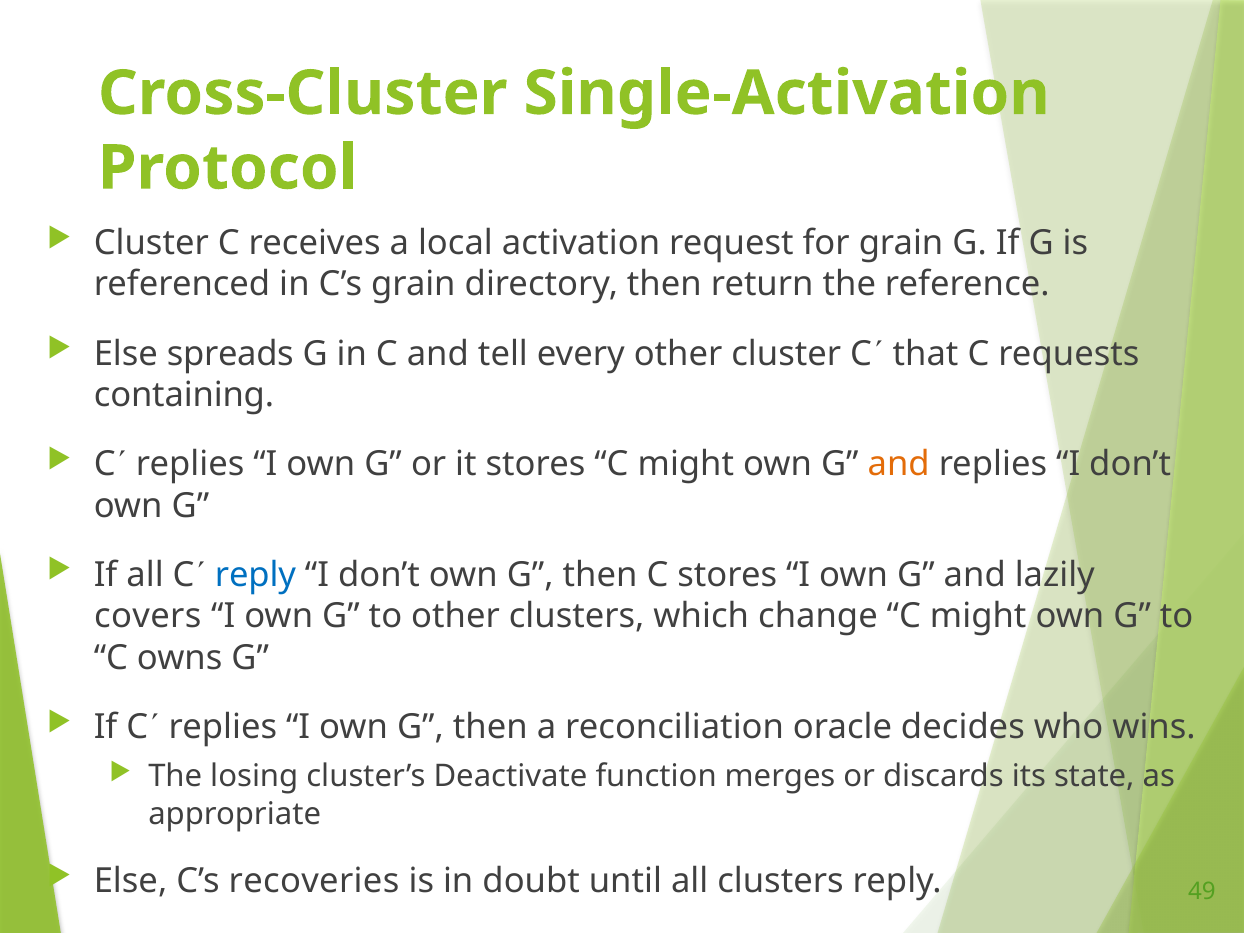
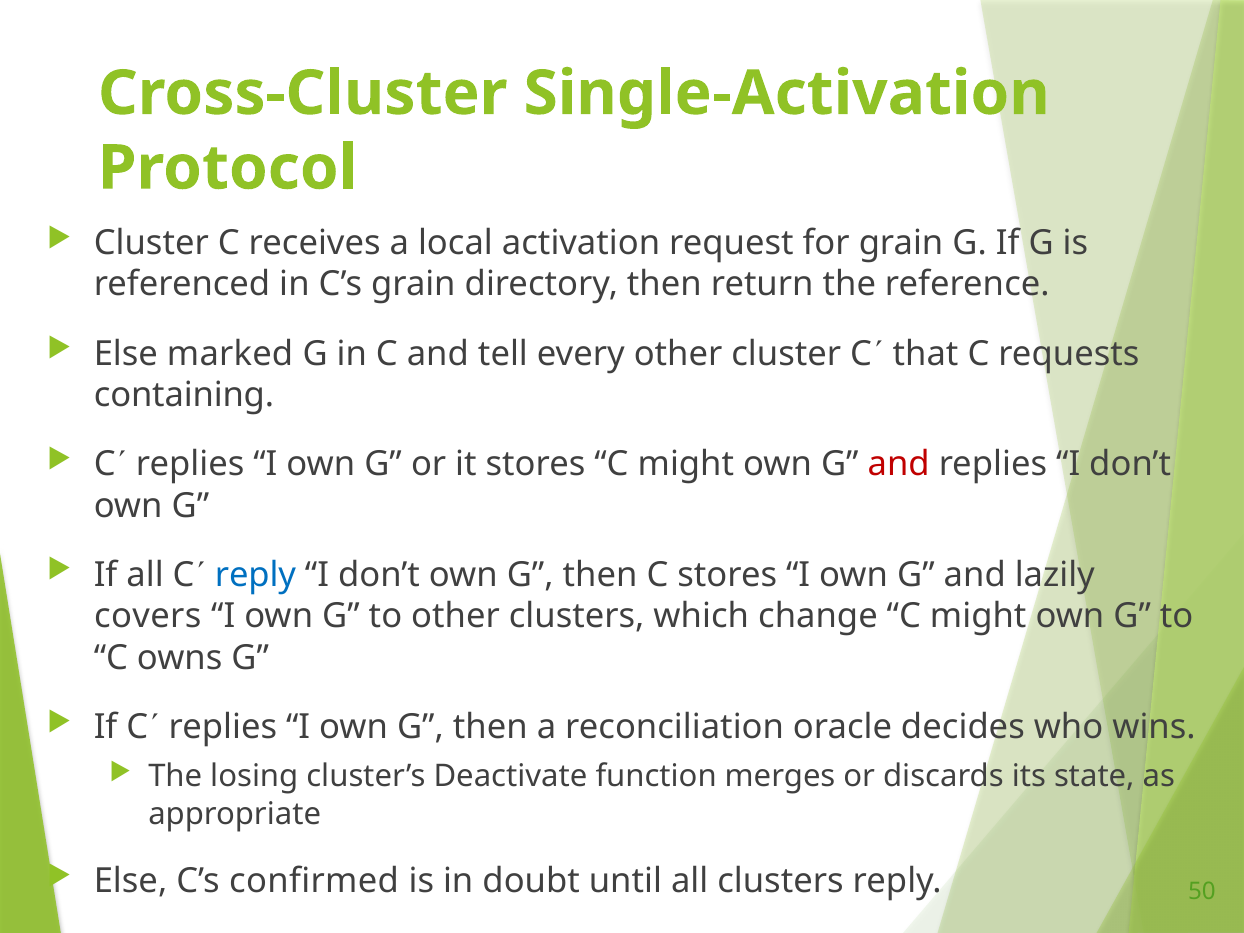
spreads: spreads -> marked
and at (899, 464) colour: orange -> red
recoveries: recoveries -> confirmed
49: 49 -> 50
